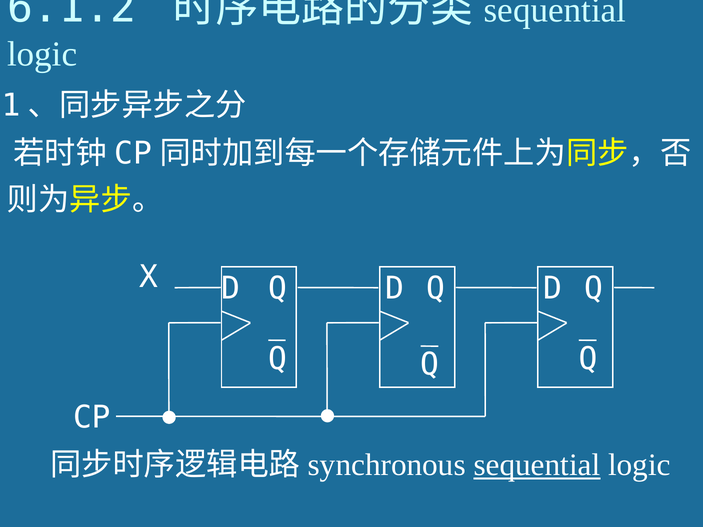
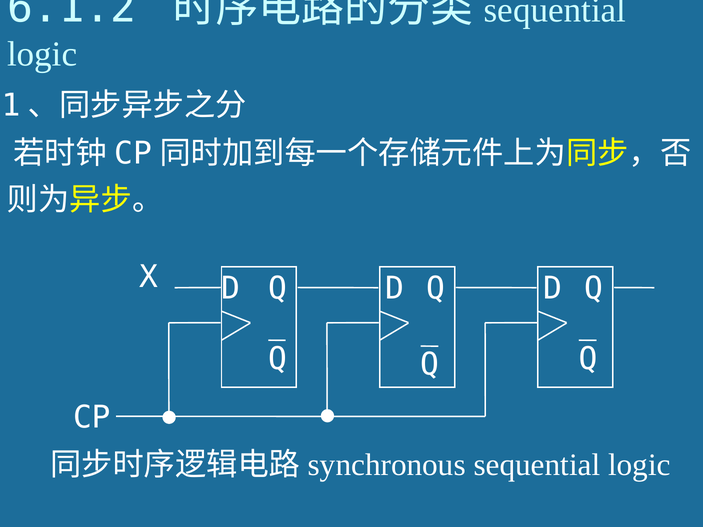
sequential at (537, 465) underline: present -> none
